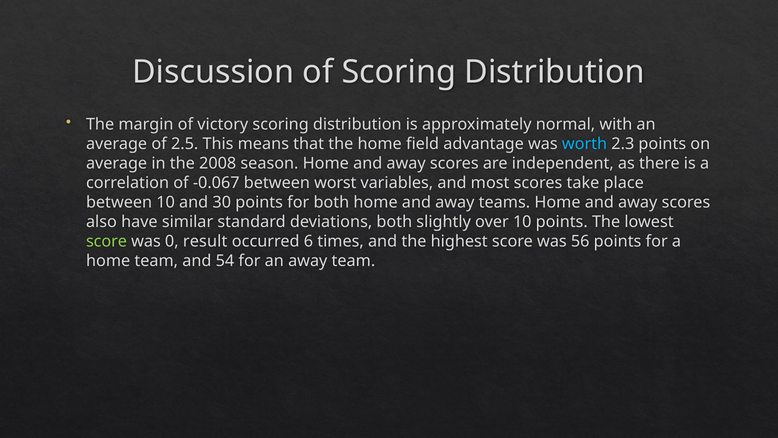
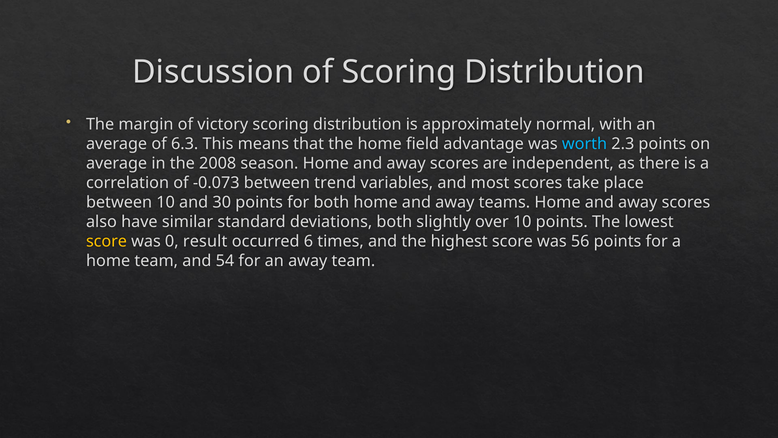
2.5: 2.5 -> 6.3
-0.067: -0.067 -> -0.073
worst: worst -> trend
score at (106, 241) colour: light green -> yellow
